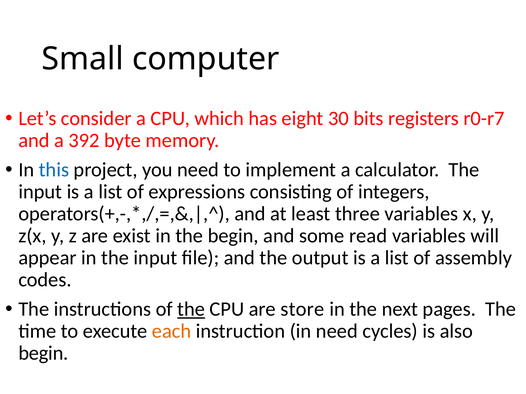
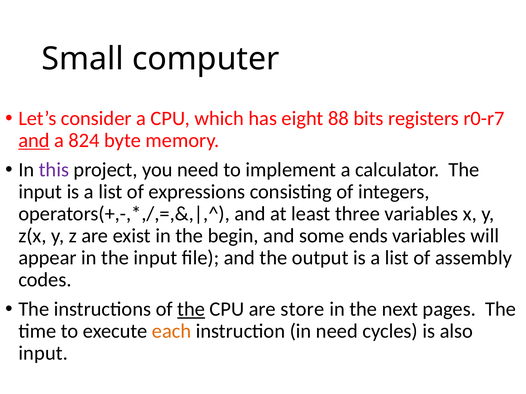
30: 30 -> 88
and at (34, 141) underline: none -> present
392: 392 -> 824
this colour: blue -> purple
read: read -> ends
begin at (43, 354): begin -> input
